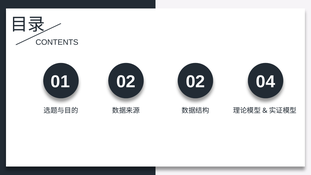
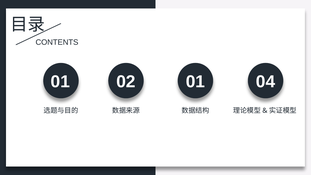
02 02: 02 -> 01
